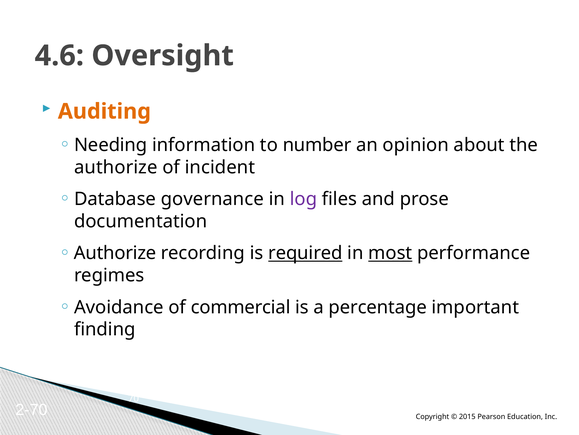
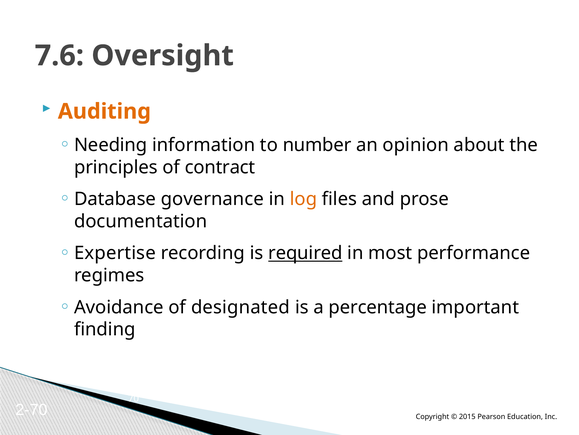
4.6: 4.6 -> 7.6
authorize at (116, 167): authorize -> principles
incident: incident -> contract
log colour: purple -> orange
Authorize at (115, 253): Authorize -> Expertise
most underline: present -> none
commercial: commercial -> designated
